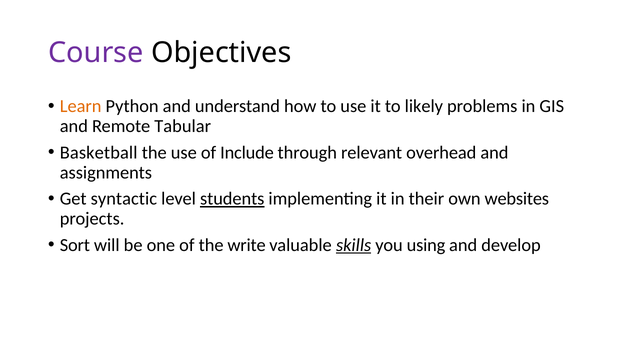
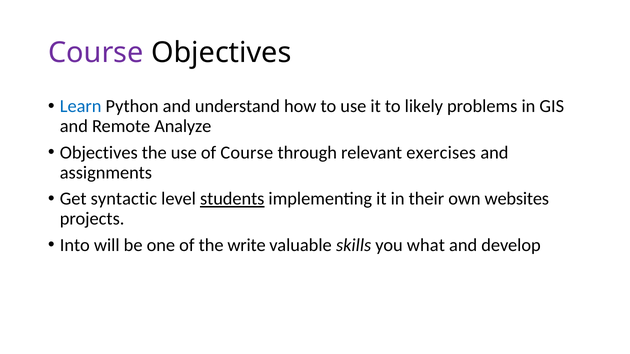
Learn colour: orange -> blue
Tabular: Tabular -> Analyze
Basketball at (99, 153): Basketball -> Objectives
of Include: Include -> Course
overhead: overhead -> exercises
Sort: Sort -> Into
skills underline: present -> none
using: using -> what
